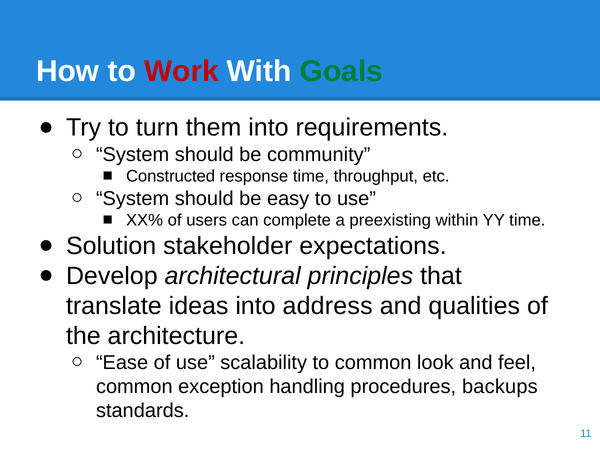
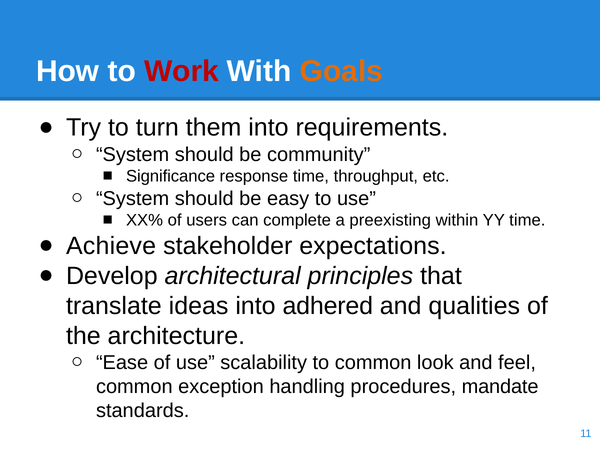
Goals colour: green -> orange
Constructed: Constructed -> Significance
Solution: Solution -> Achieve
address: address -> adhered
backups: backups -> mandate
